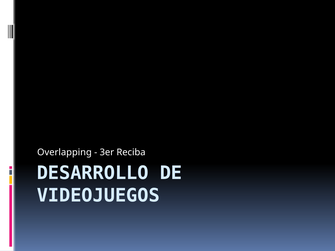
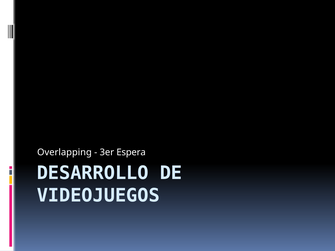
Reciba: Reciba -> Espera
